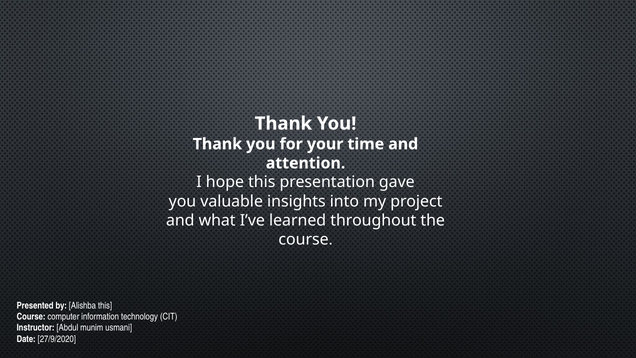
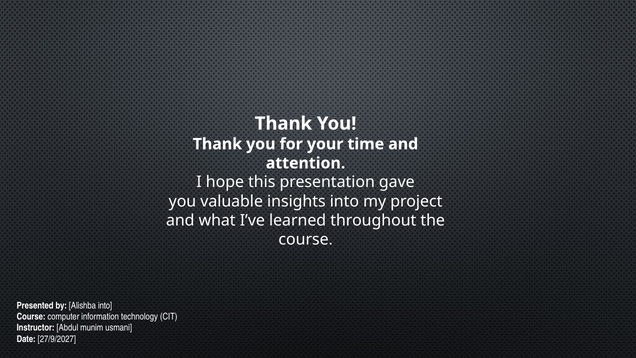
Alishba this: this -> into
27/9/2020: 27/9/2020 -> 27/9/2027
